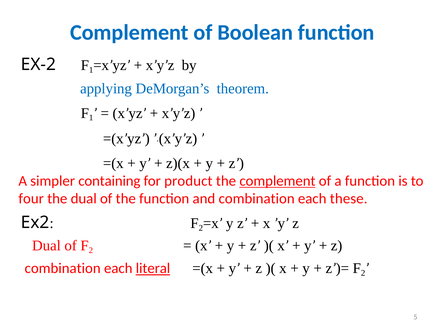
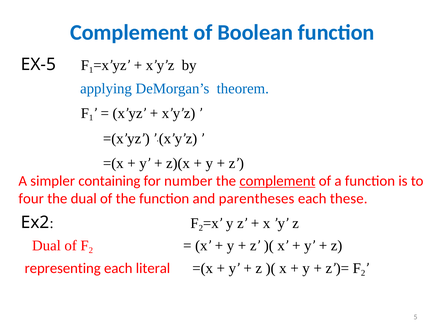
EX-2: EX-2 -> EX-5
product: product -> number
and combination: combination -> parentheses
combination at (63, 268): combination -> representing
literal underline: present -> none
